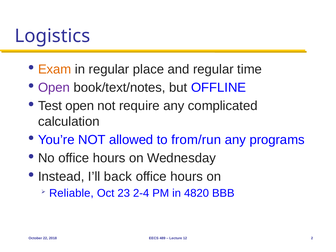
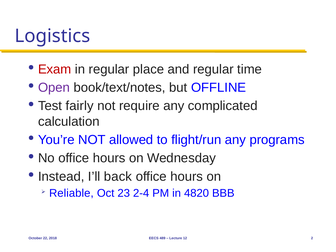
Exam colour: orange -> red
Test open: open -> fairly
from/run: from/run -> flight/run
